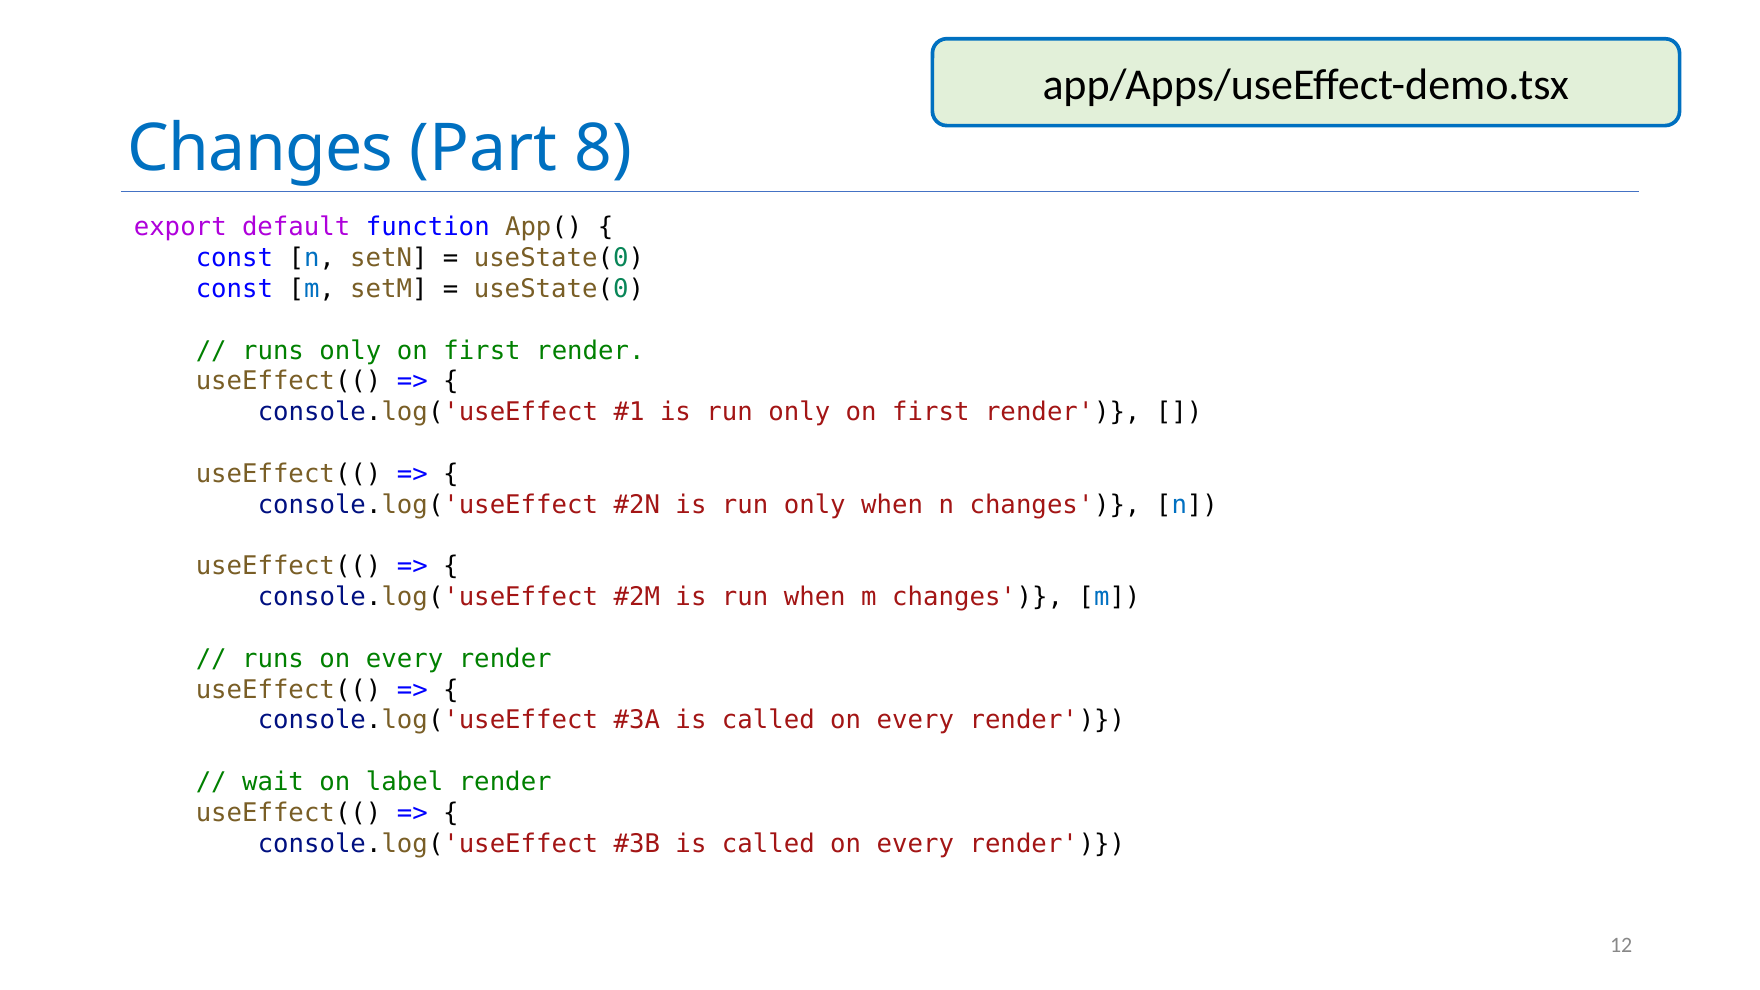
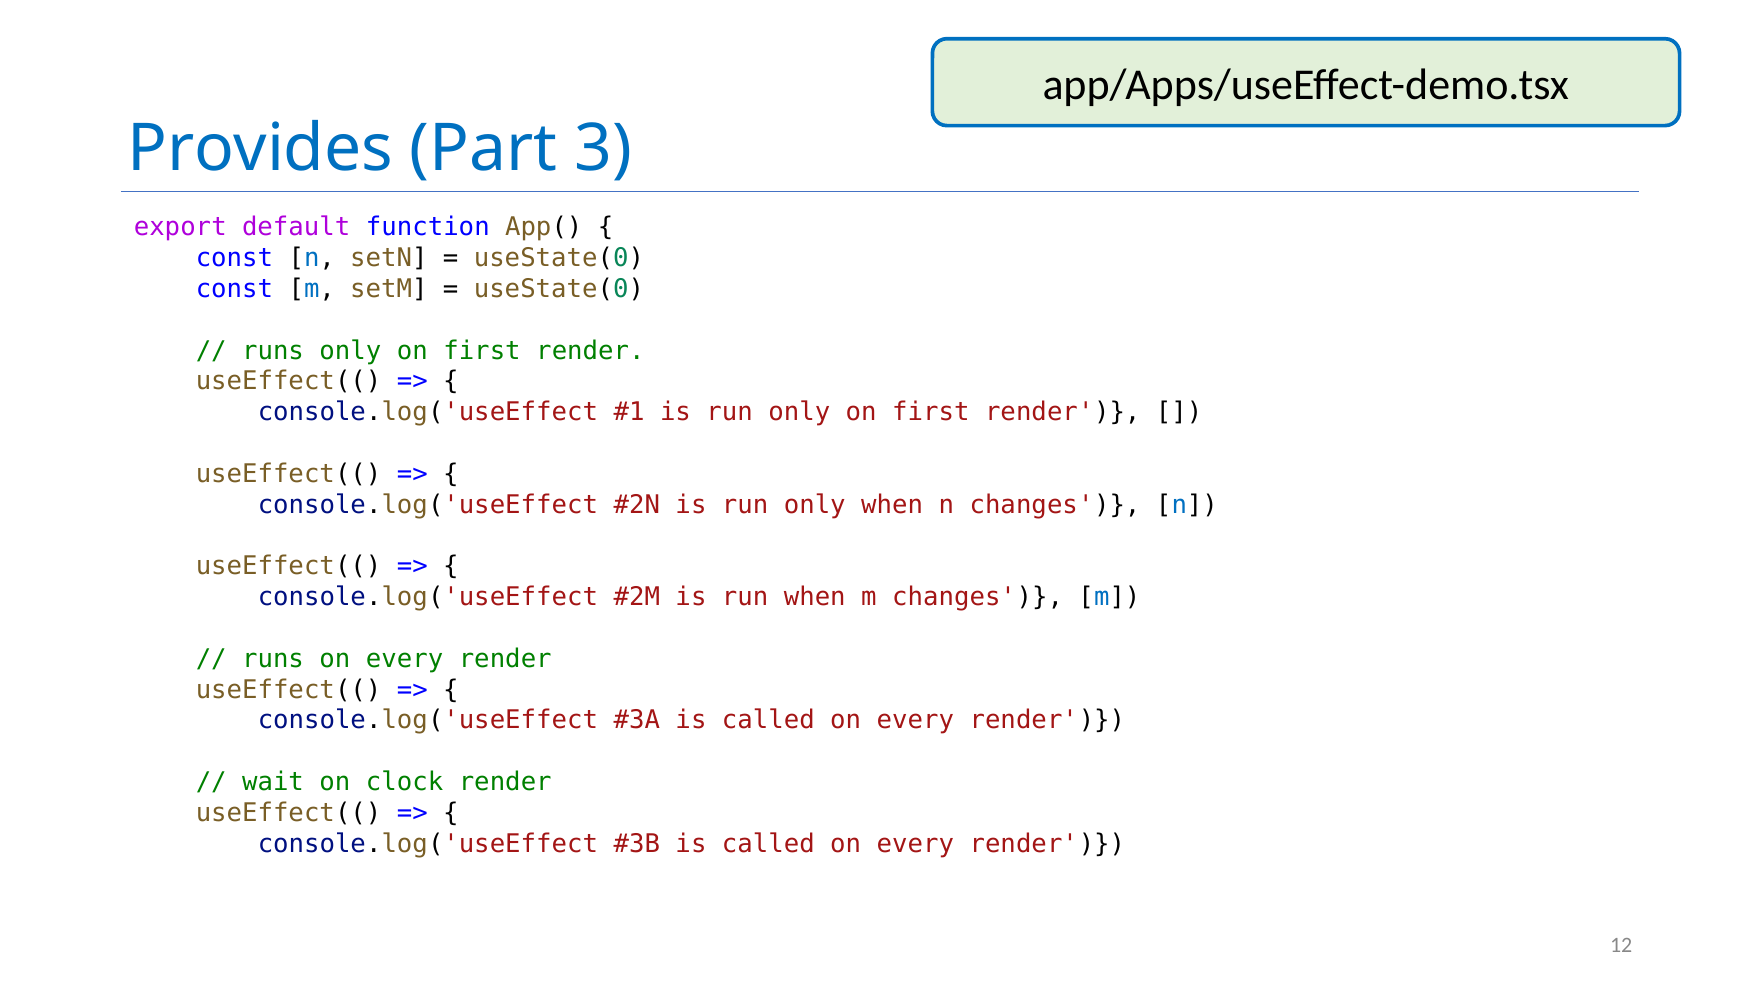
Changes at (260, 149): Changes -> Provides
8: 8 -> 3
label: label -> clock
